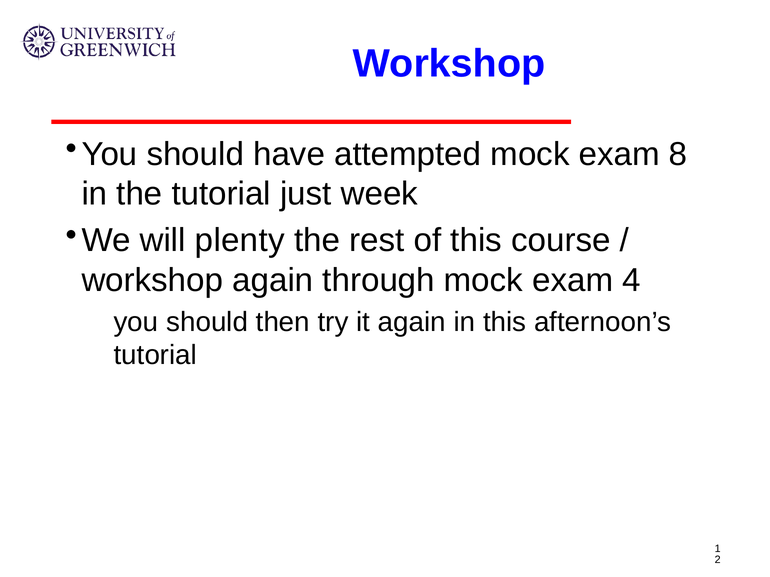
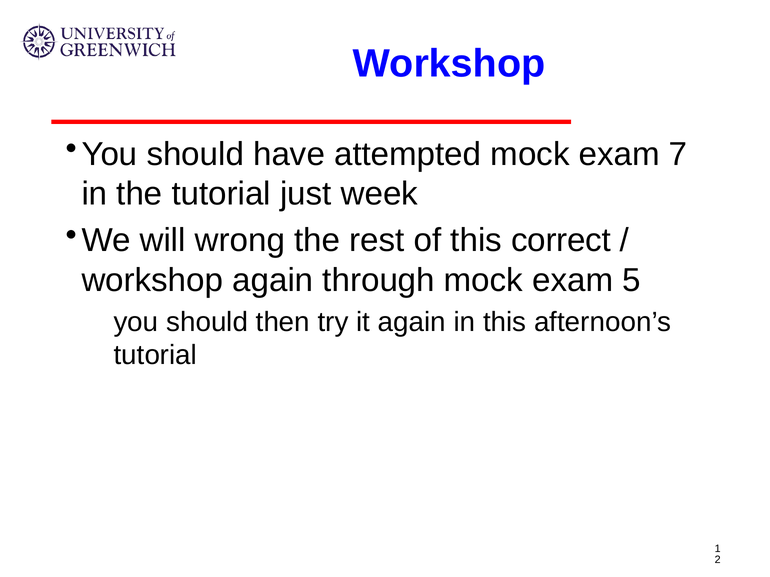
8: 8 -> 7
plenty: plenty -> wrong
course: course -> correct
4: 4 -> 5
